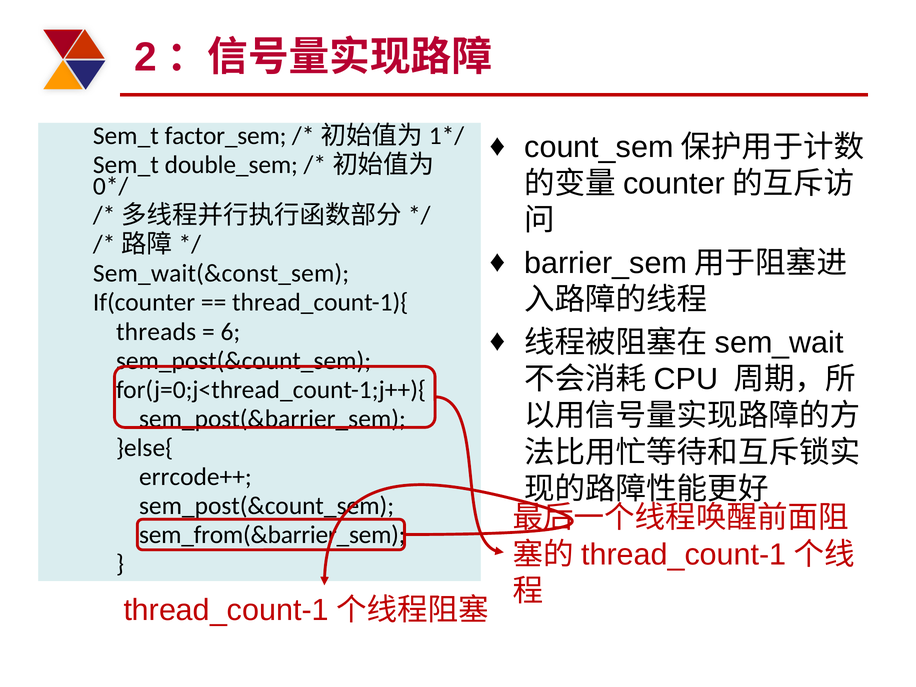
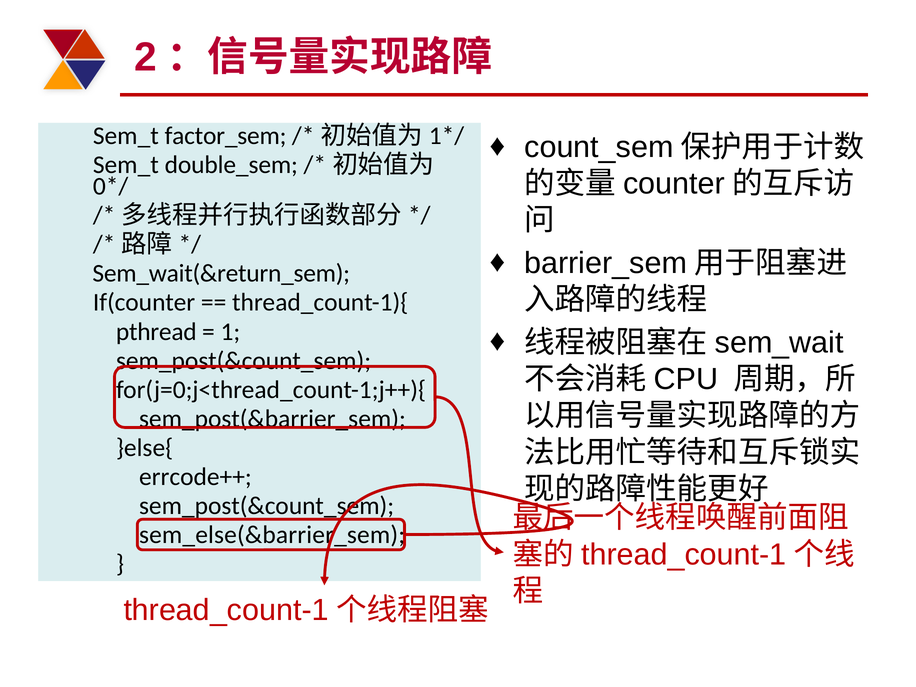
Sem_wait(&const_sem: Sem_wait(&const_sem -> Sem_wait(&return_sem
threads: threads -> pthread
6: 6 -> 1
sem_from(&barrier_sem: sem_from(&barrier_sem -> sem_else(&barrier_sem
